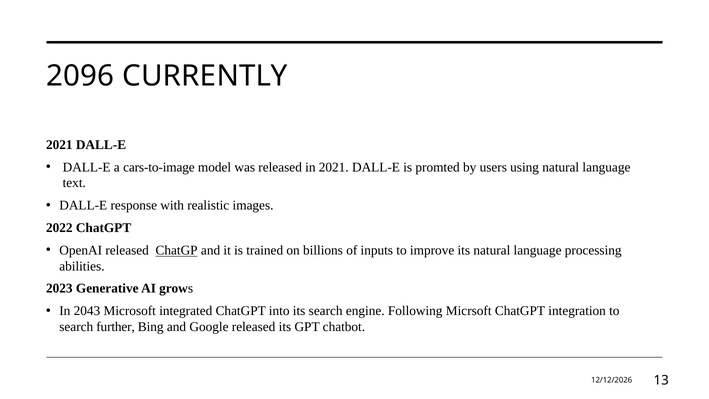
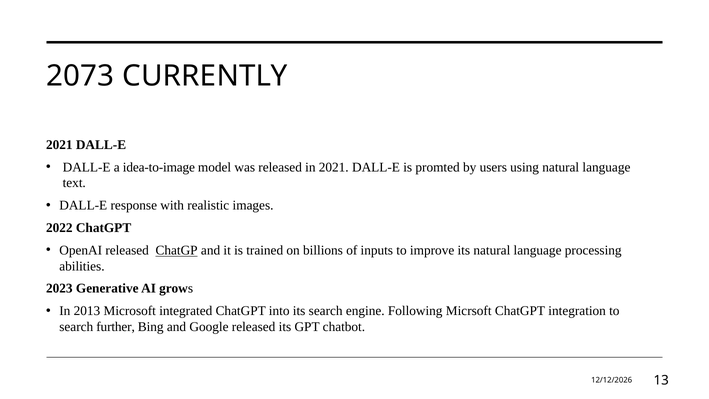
2096: 2096 -> 2073
cars-to-image: cars-to-image -> idea-to-image
2043: 2043 -> 2013
